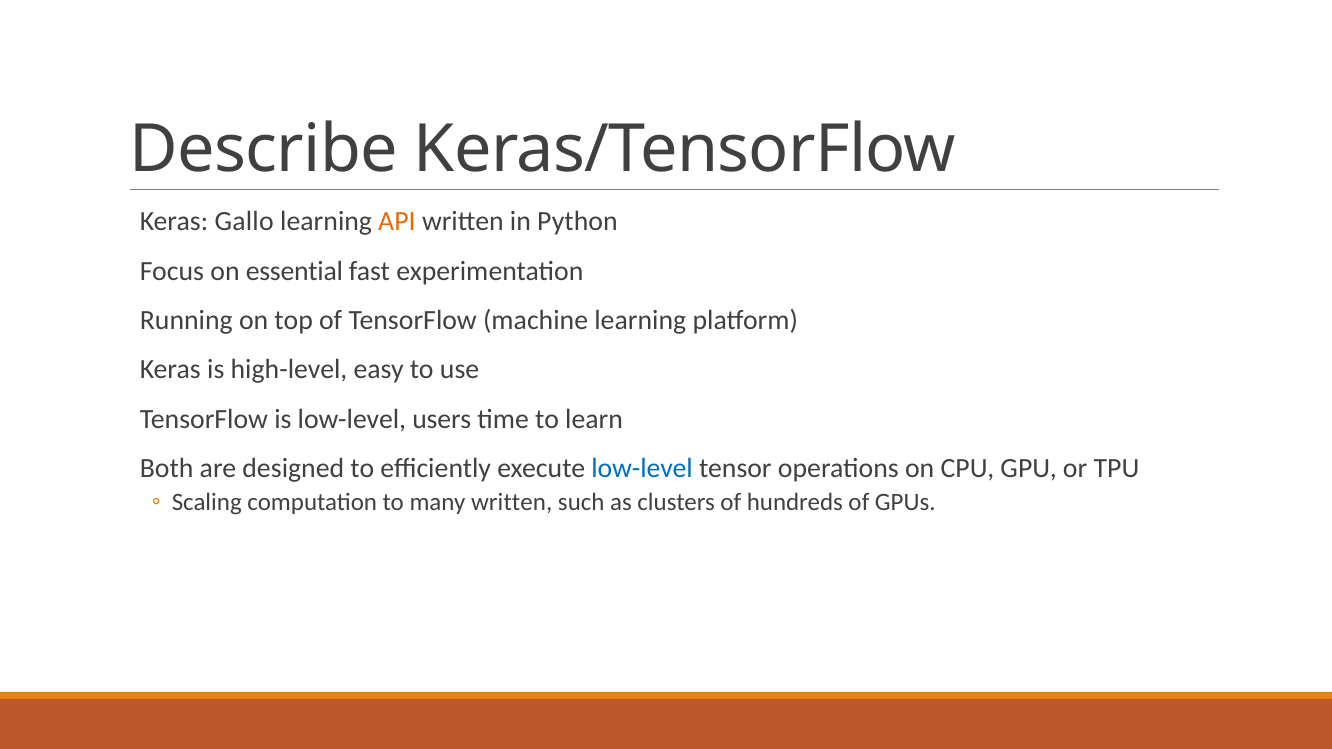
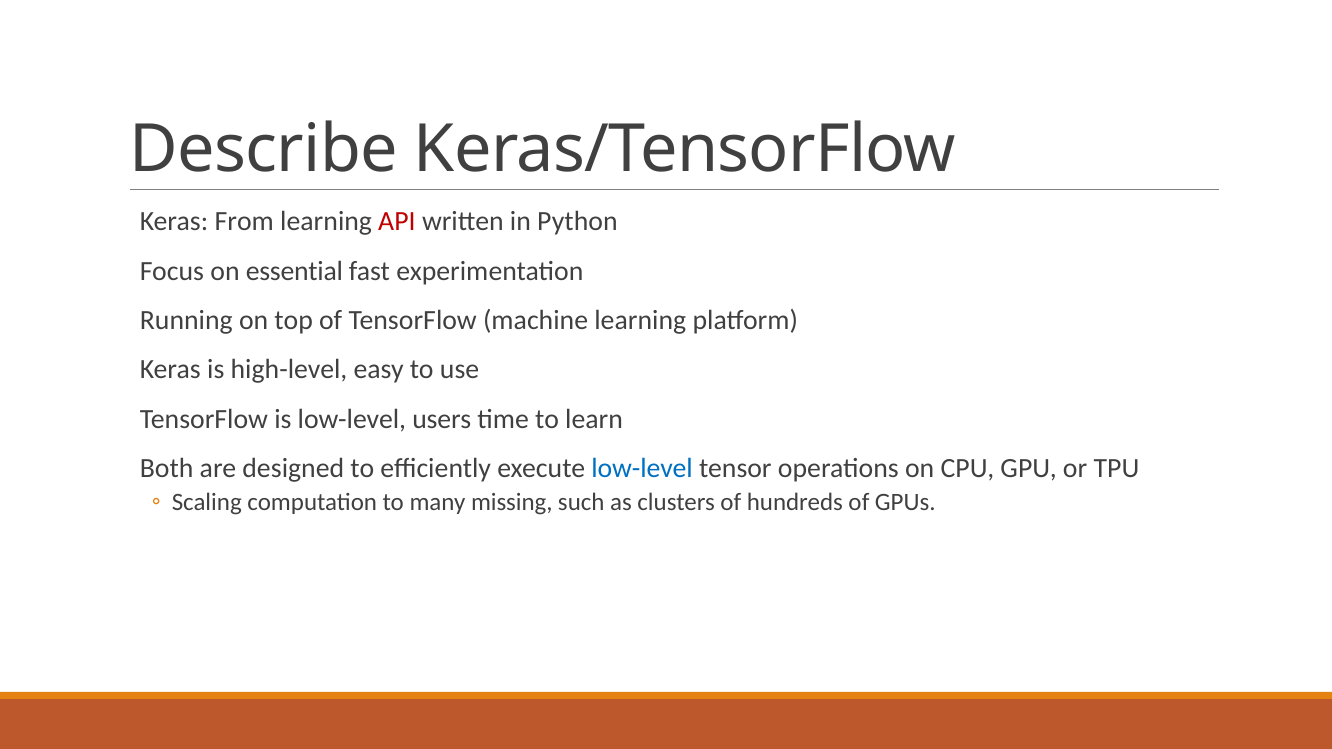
Gallo: Gallo -> From
API colour: orange -> red
many written: written -> missing
